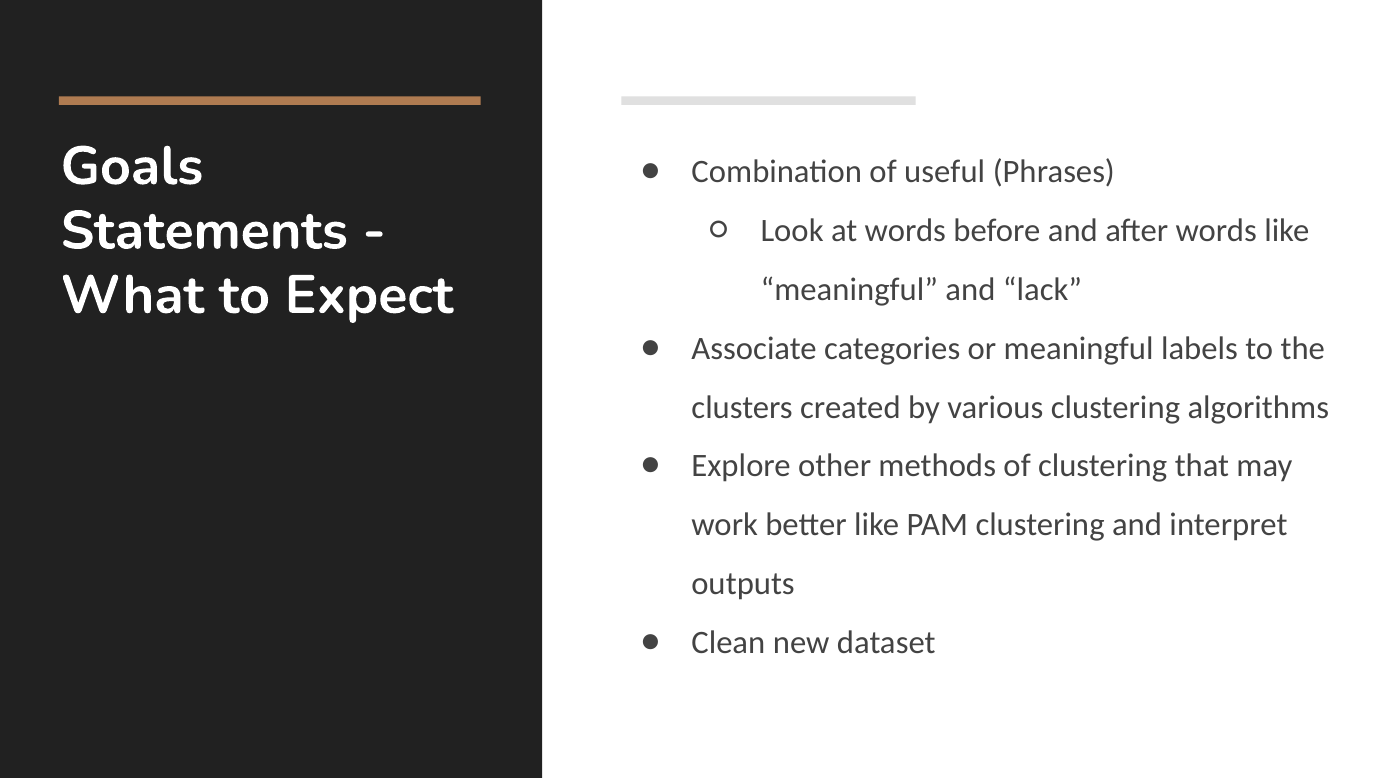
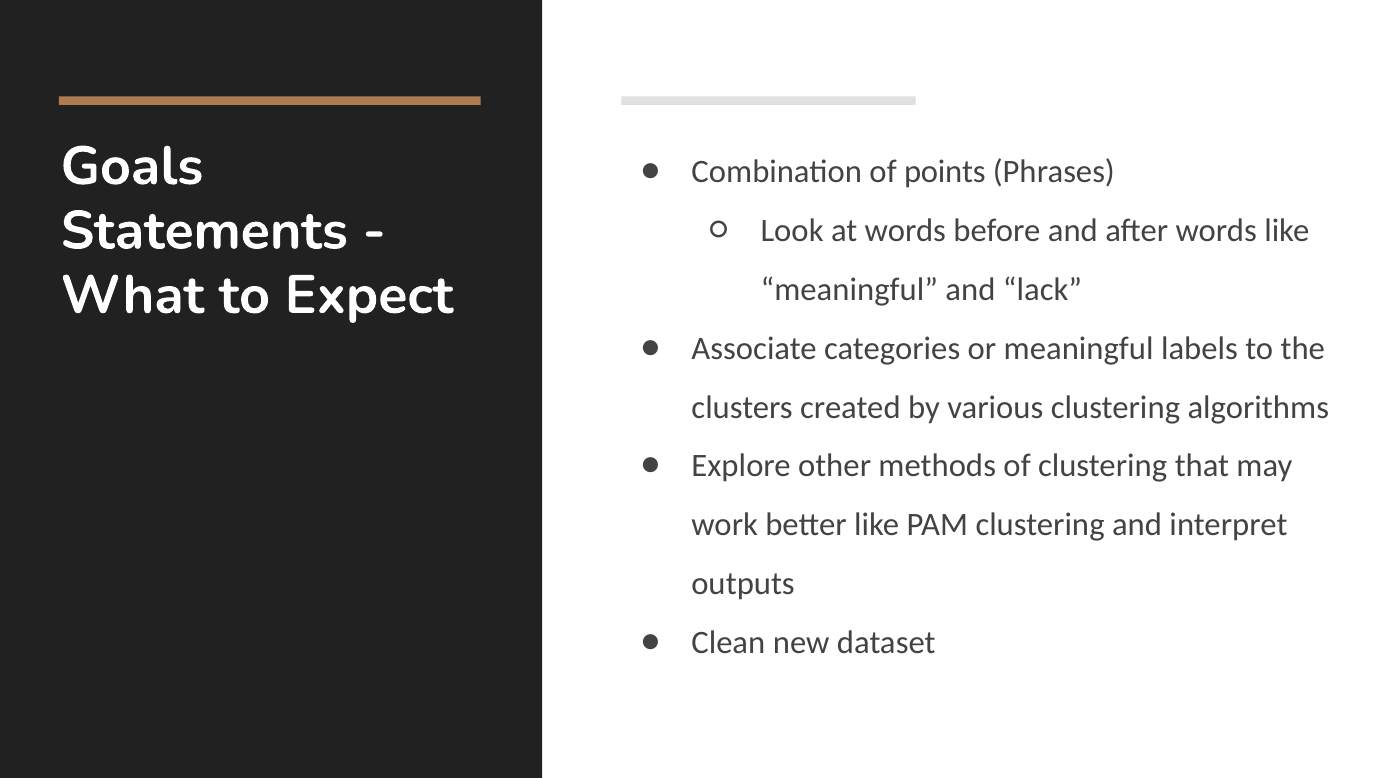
useful: useful -> points
